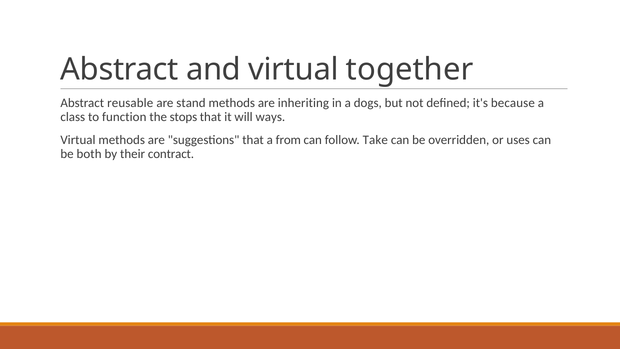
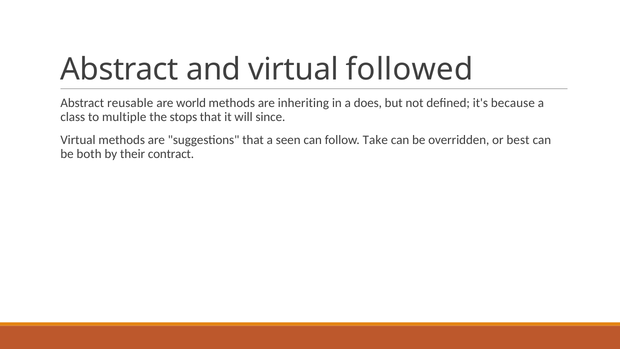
together: together -> followed
stand: stand -> world
dogs: dogs -> does
function: function -> multiple
ways: ways -> since
from: from -> seen
uses: uses -> best
